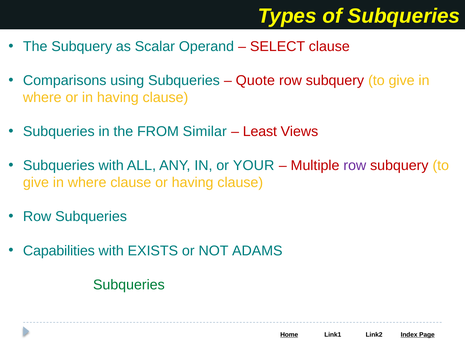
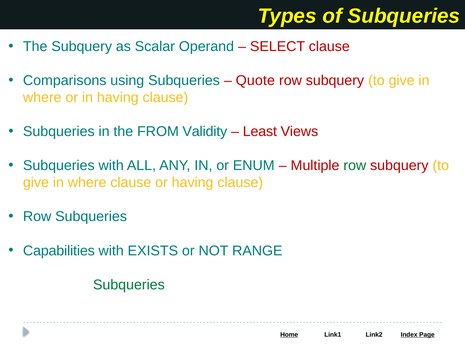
Similar: Similar -> Validity
YOUR: YOUR -> ENUM
row at (355, 166) colour: purple -> green
ADAMS: ADAMS -> RANGE
